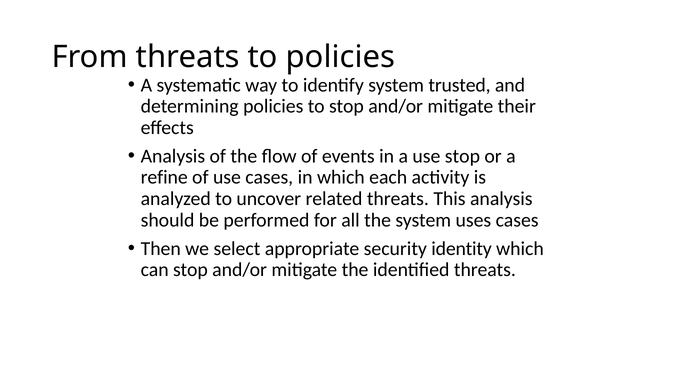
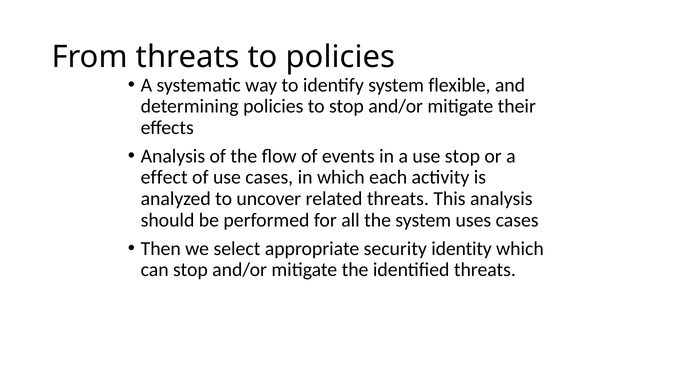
trusted: trusted -> flexible
refine: refine -> effect
